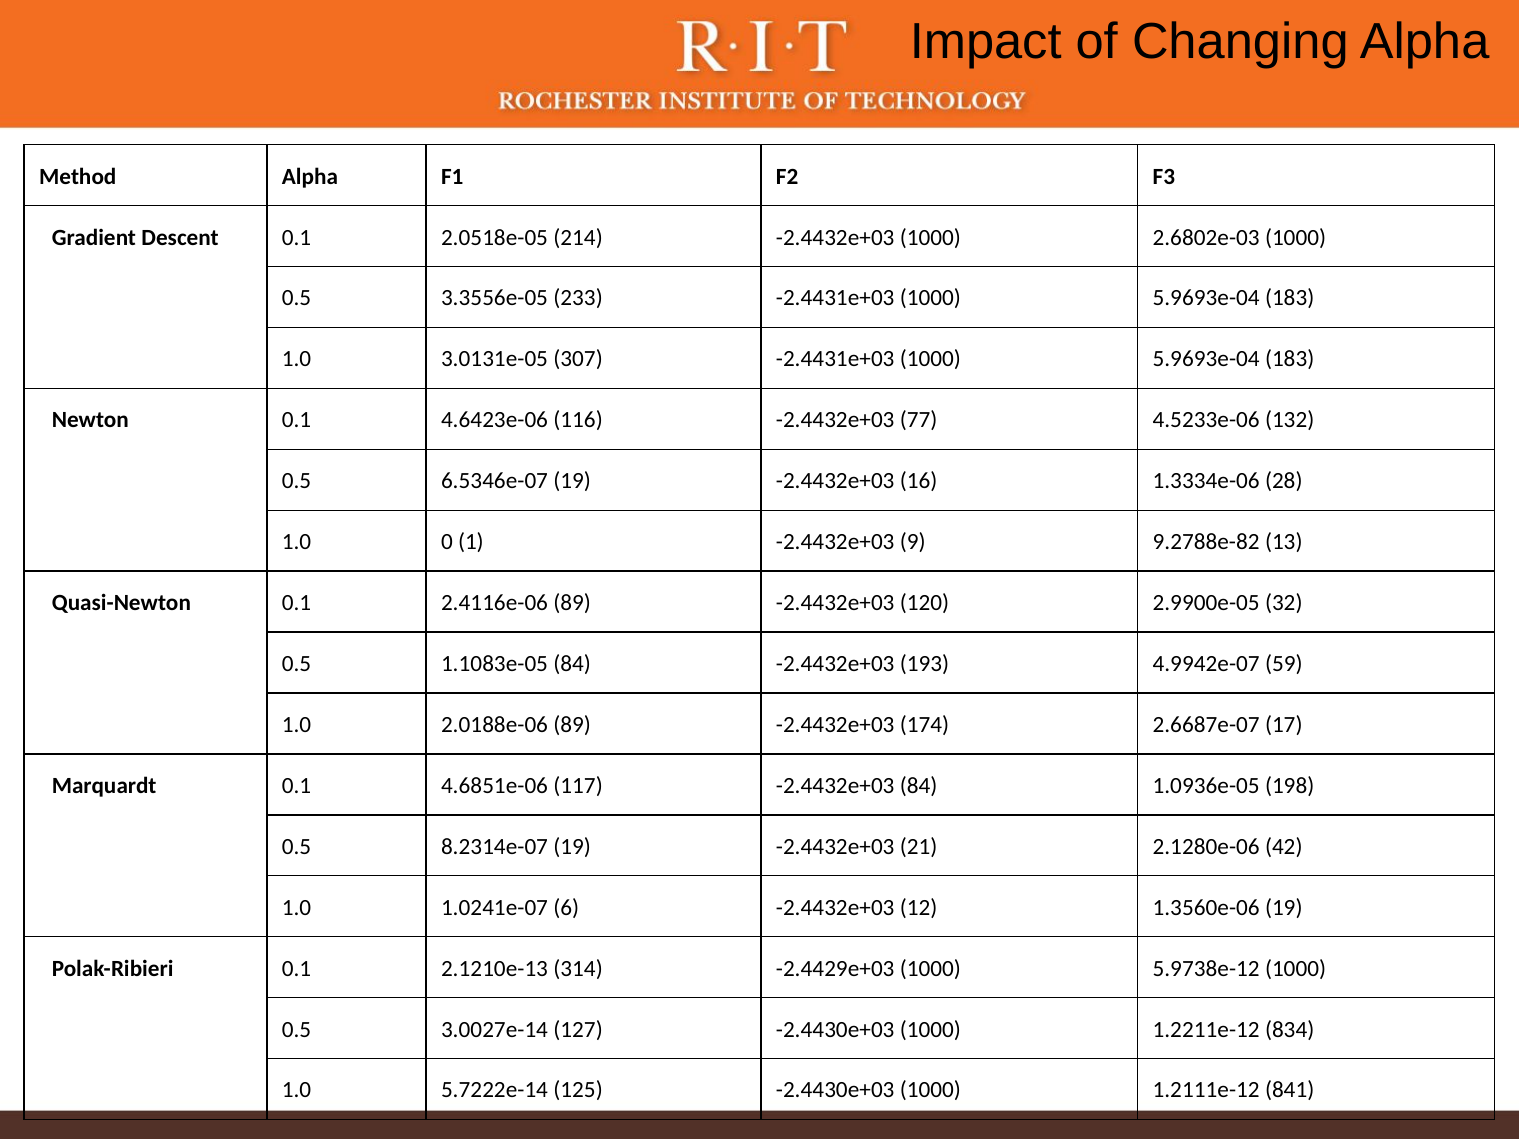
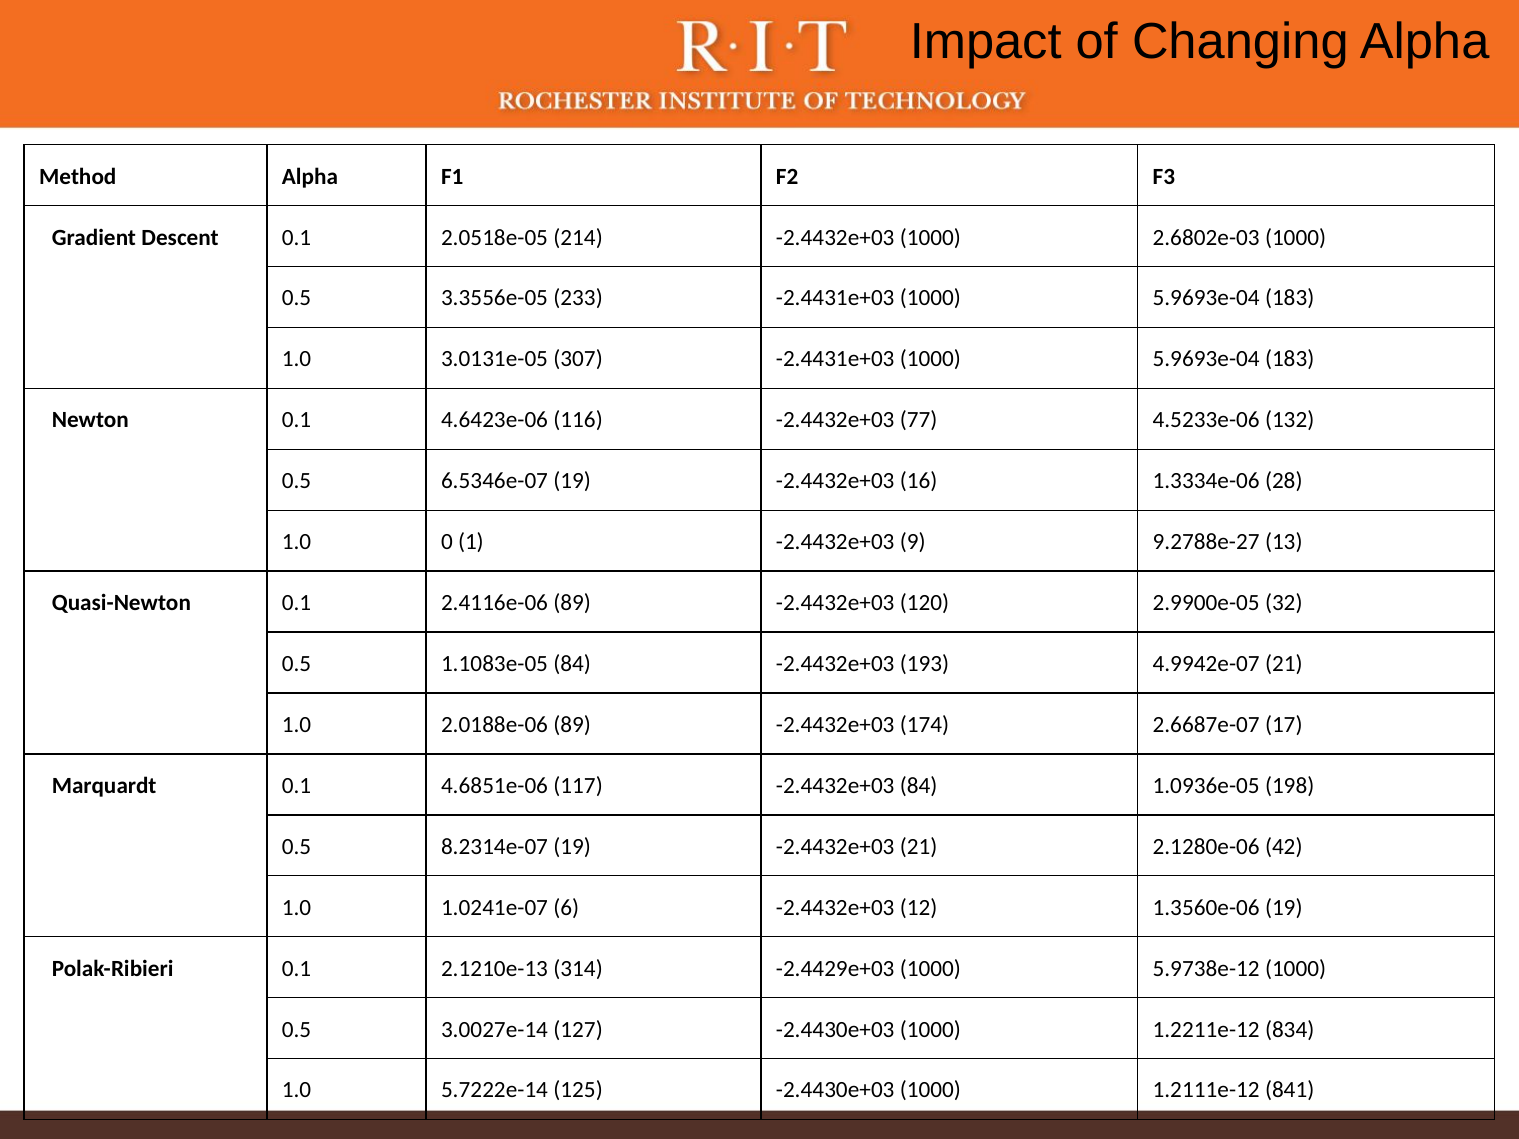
9.2788e-82: 9.2788e-82 -> 9.2788e-27
4.9942e-07 59: 59 -> 21
